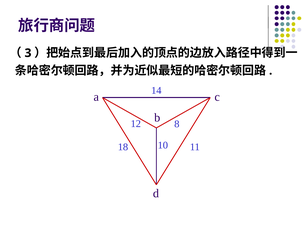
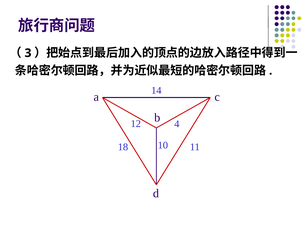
8: 8 -> 4
